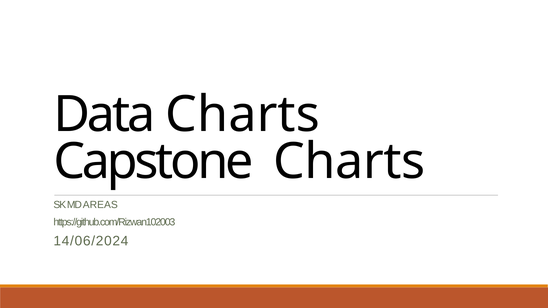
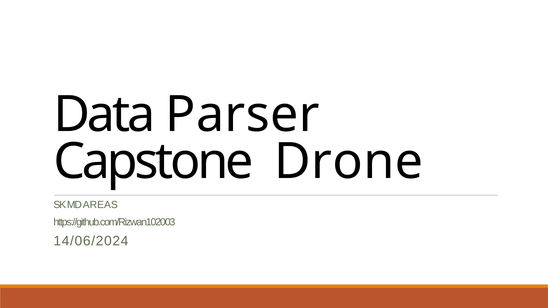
Data Charts: Charts -> Parser
Capstone Charts: Charts -> Drone
